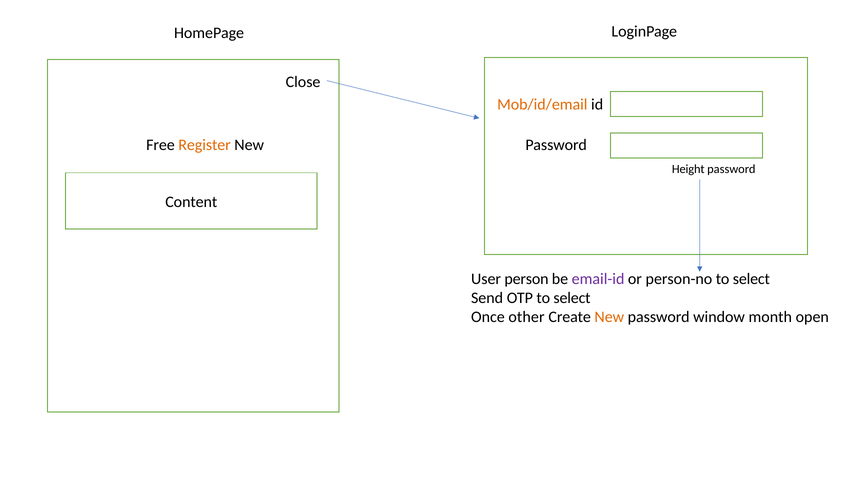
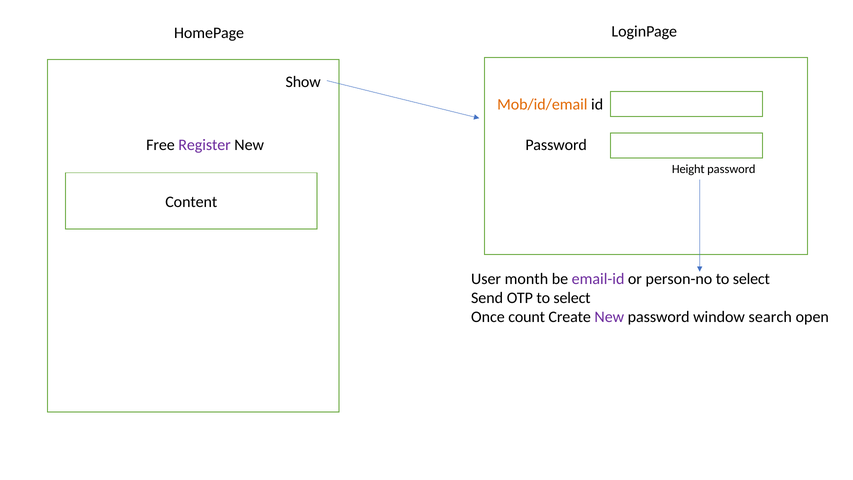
Close: Close -> Show
Register colour: orange -> purple
person: person -> month
other: other -> count
New at (609, 317) colour: orange -> purple
month: month -> search
